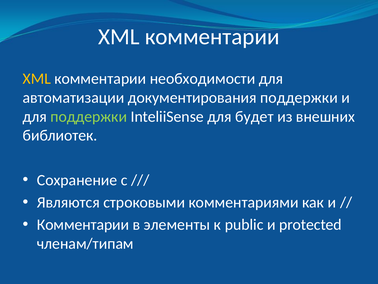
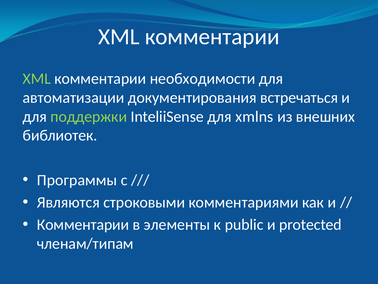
XML at (37, 79) colour: yellow -> light green
документирования поддержки: поддержки -> встречаться
будет: будет -> xmlns
Сохранение: Сохранение -> Программы
